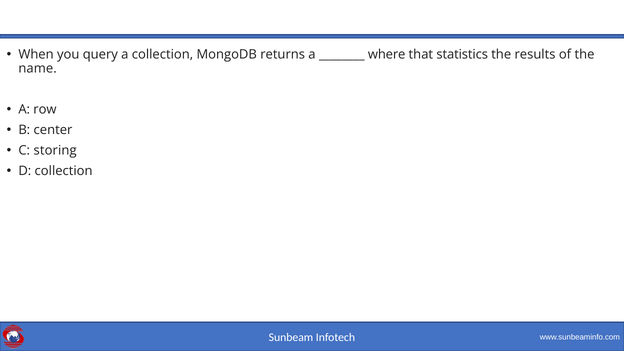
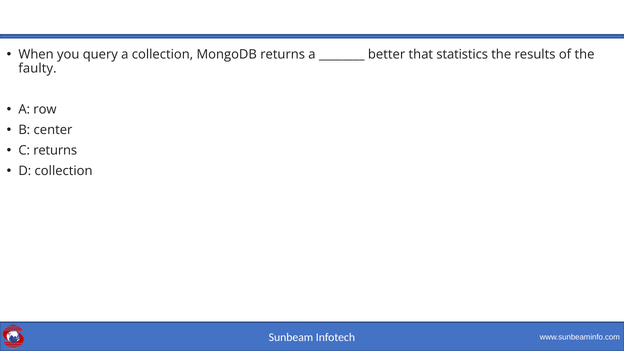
where: where -> better
name: name -> faulty
C storing: storing -> returns
